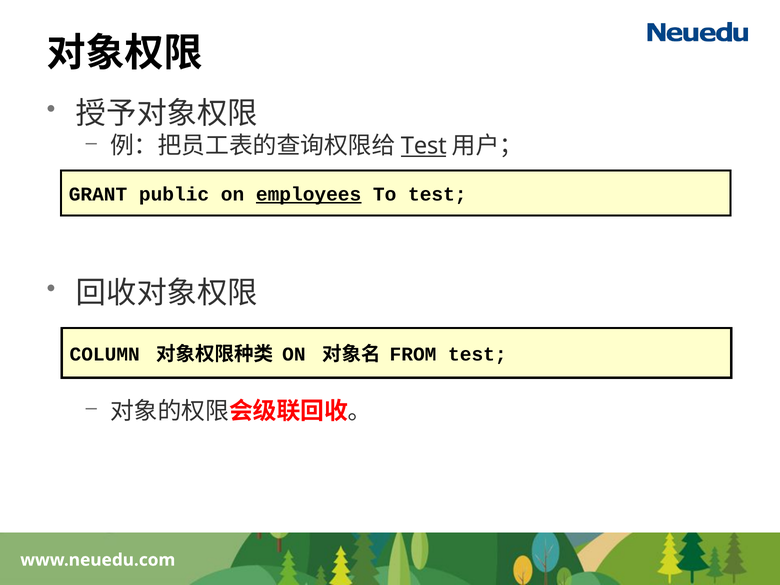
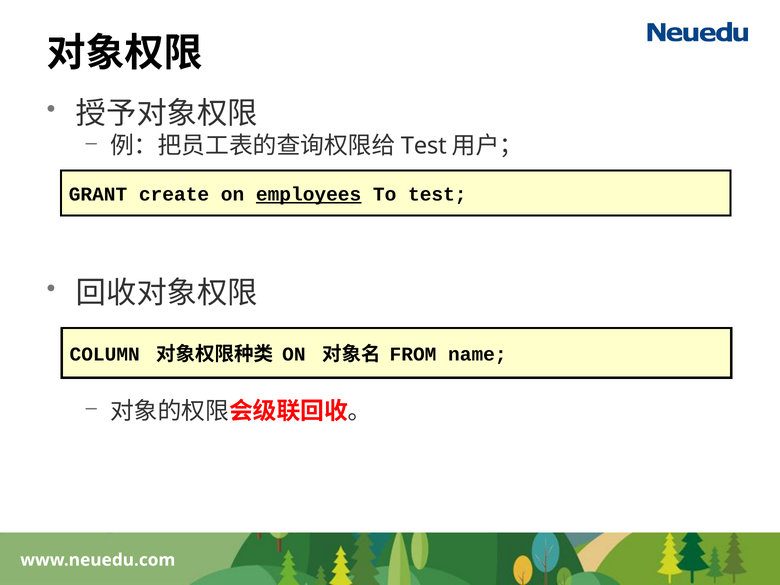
Test at (424, 146) underline: present -> none
public: public -> create
FROM test: test -> name
